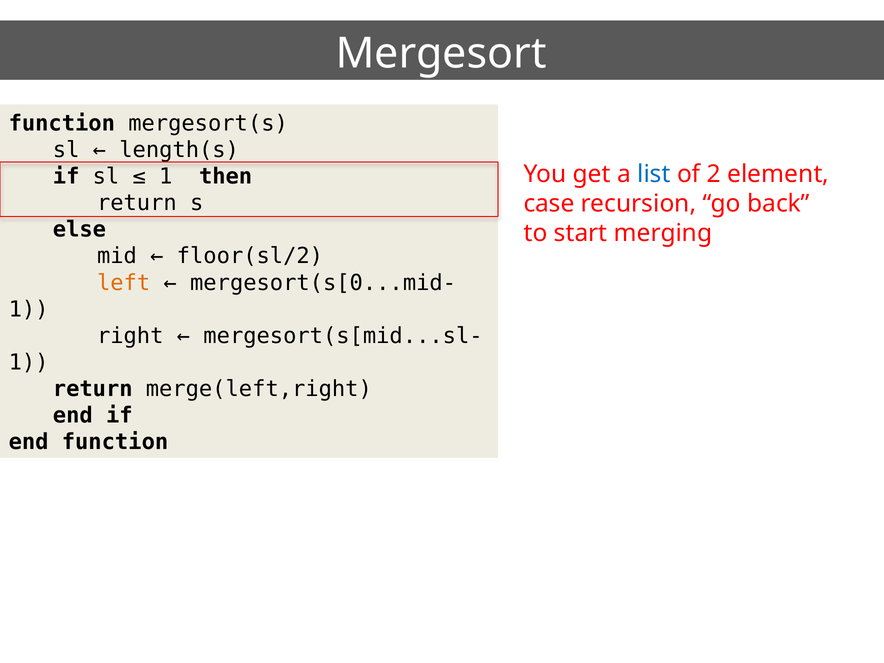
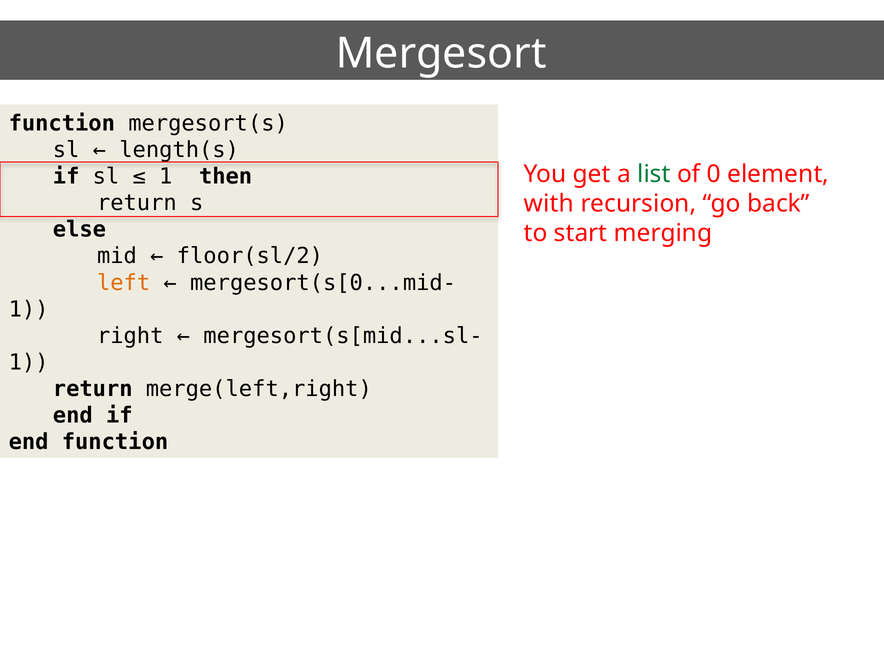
list colour: blue -> green
2: 2 -> 0
case: case -> with
